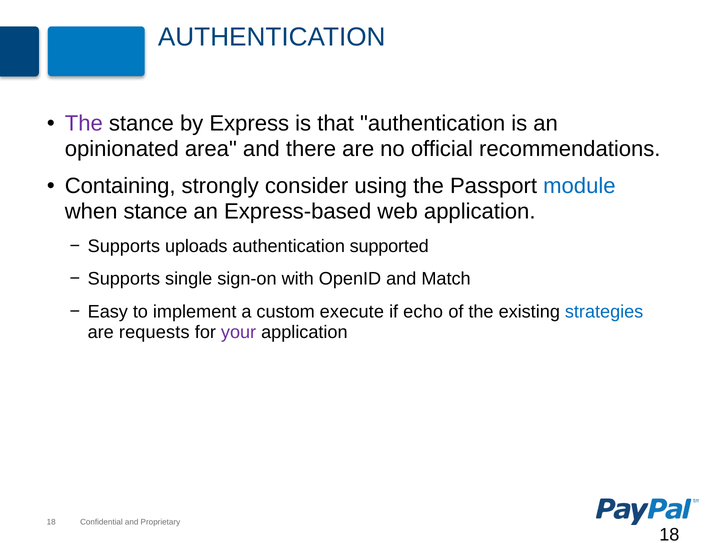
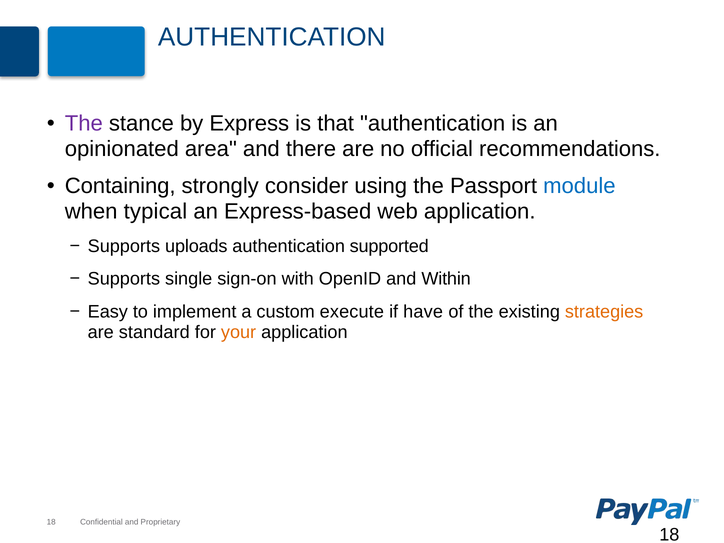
when stance: stance -> typical
Match: Match -> Within
echo: echo -> have
strategies colour: blue -> orange
requests: requests -> standard
your colour: purple -> orange
